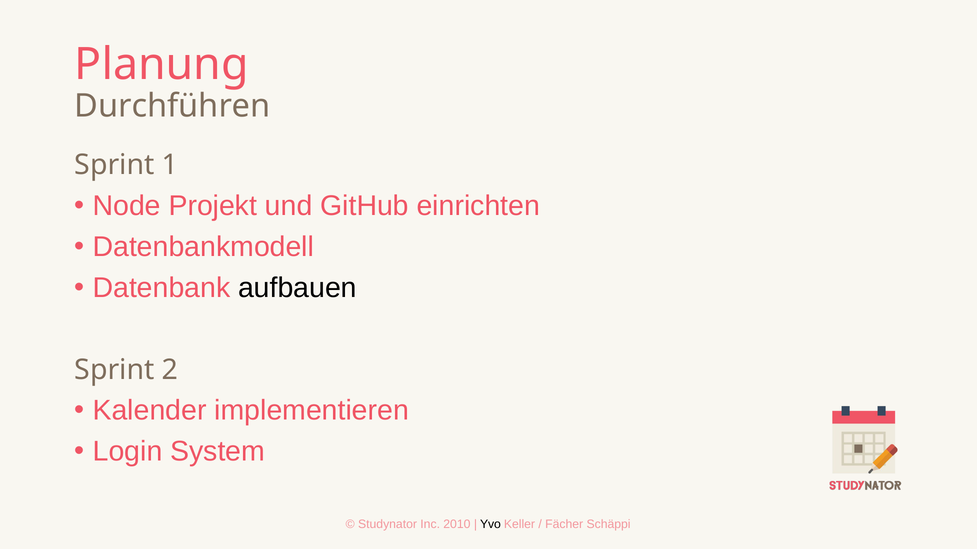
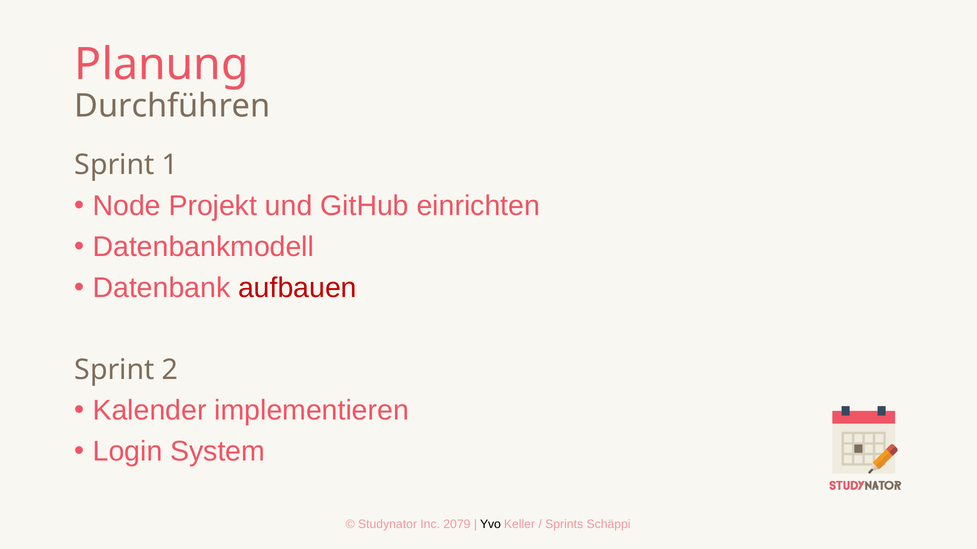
aufbauen colour: black -> red
2010: 2010 -> 2079
Fächer: Fächer -> Sprints
